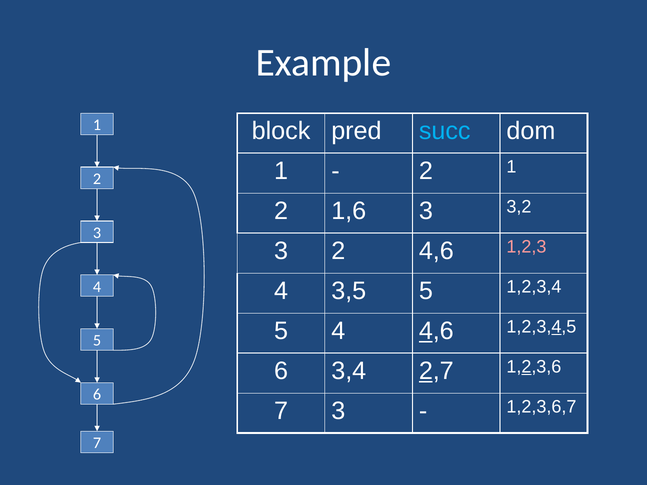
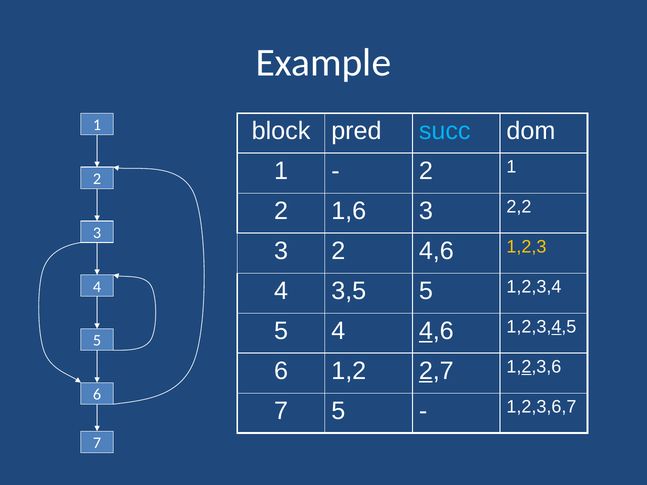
3,2: 3,2 -> 2,2
1,2,3 colour: pink -> yellow
3,4: 3,4 -> 1,2
7 3: 3 -> 5
